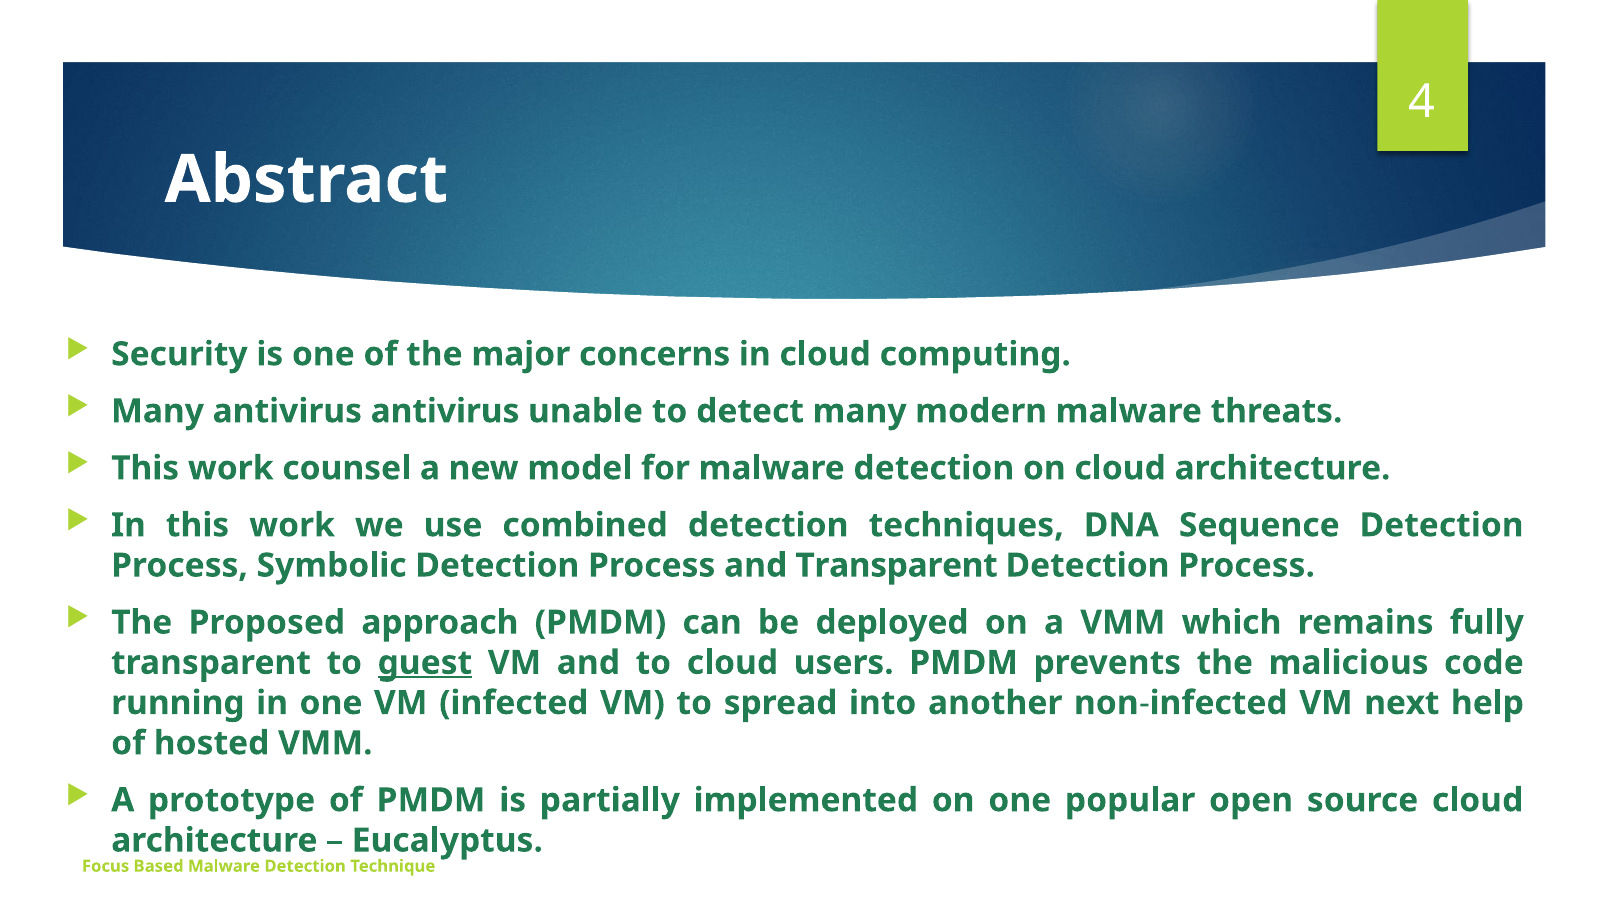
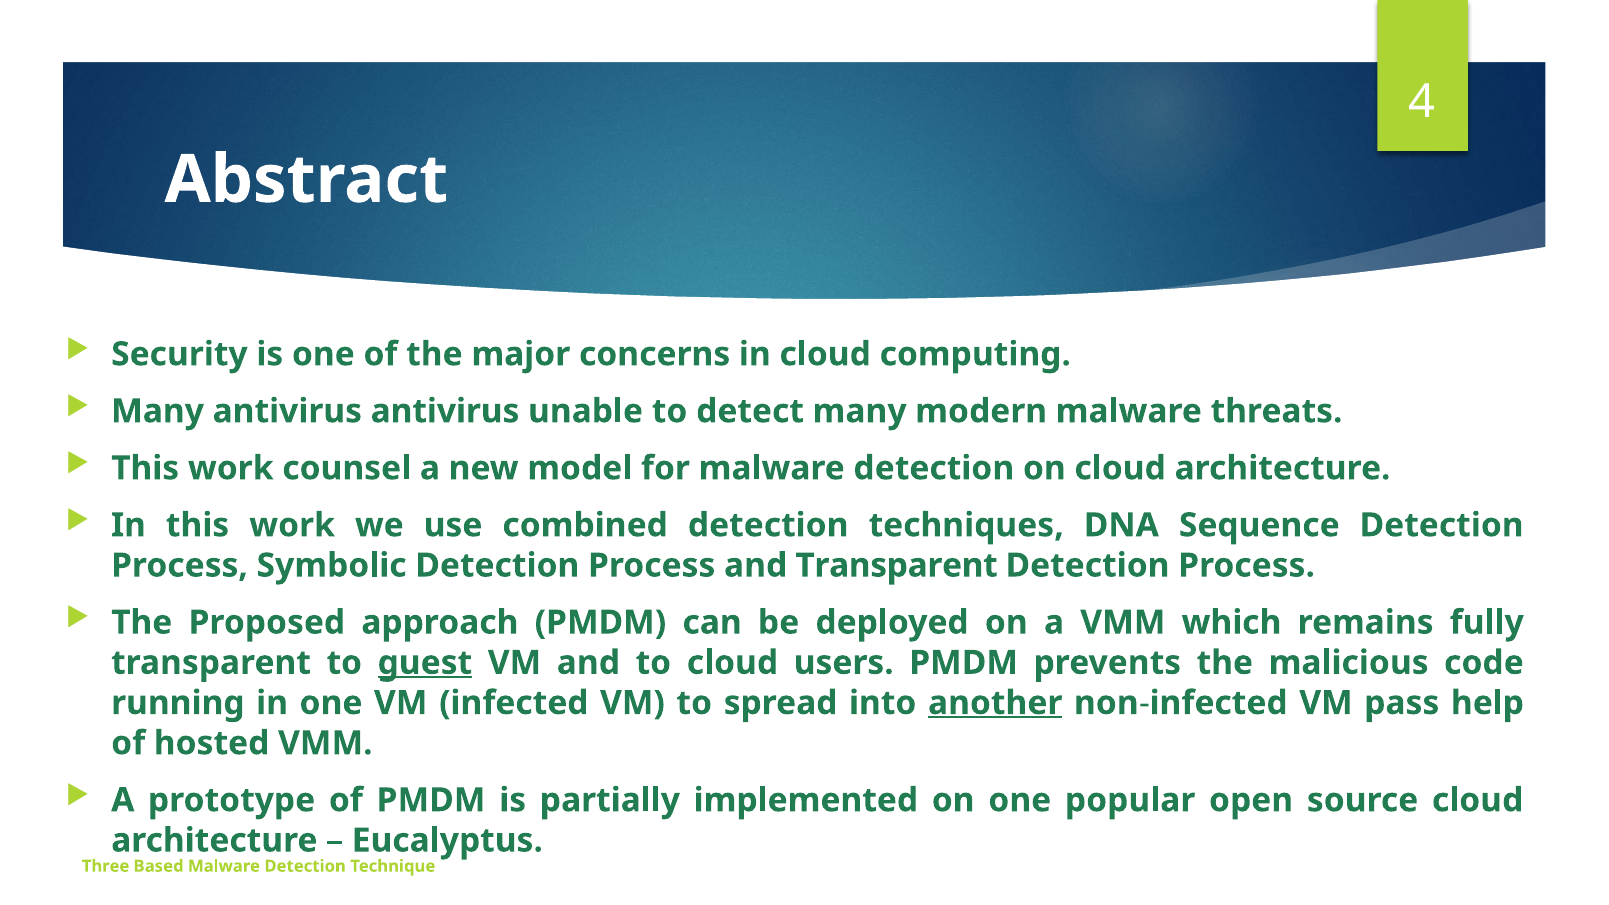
another underline: none -> present
next: next -> pass
Focus: Focus -> Three
